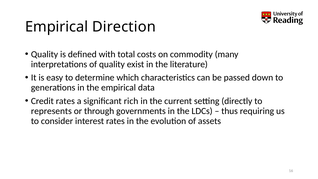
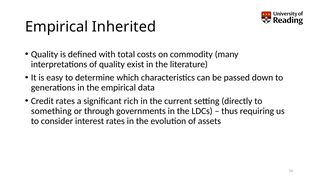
Direction: Direction -> Inherited
represents: represents -> something
